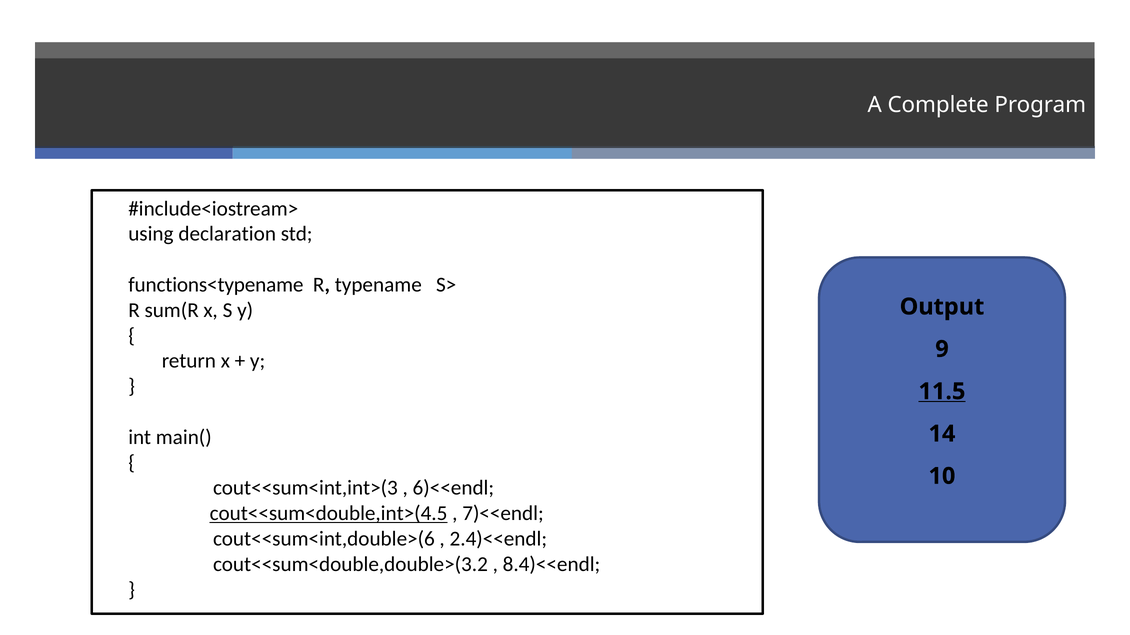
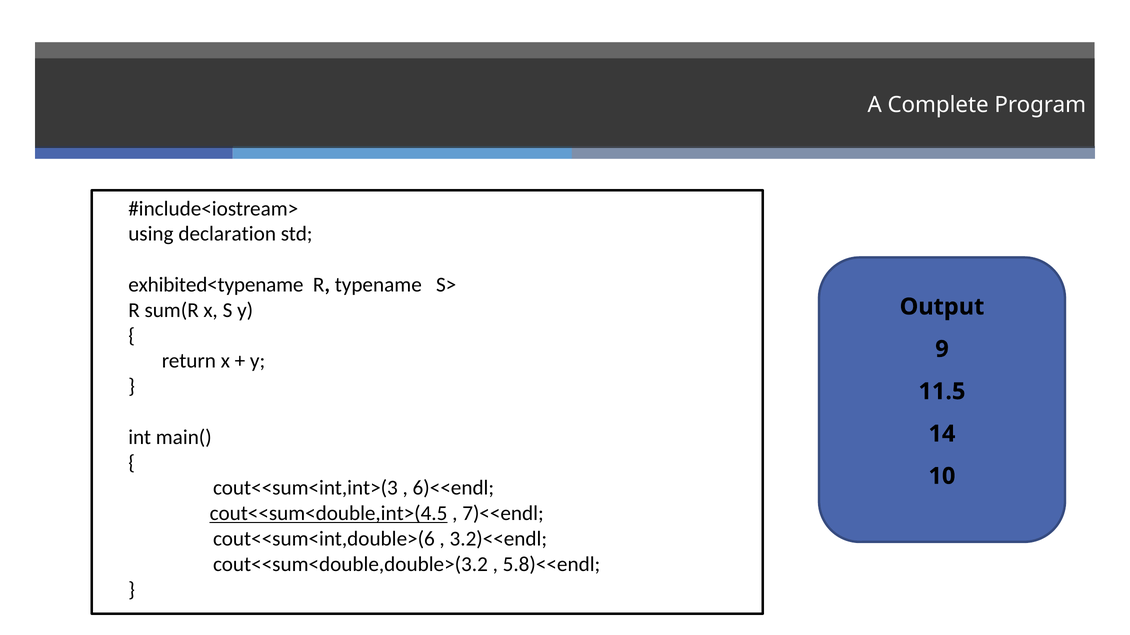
functions<typename: functions<typename -> exhibited<typename
11.5 underline: present -> none
2.4)<<endl: 2.4)<<endl -> 3.2)<<endl
8.4)<<endl: 8.4)<<endl -> 5.8)<<endl
